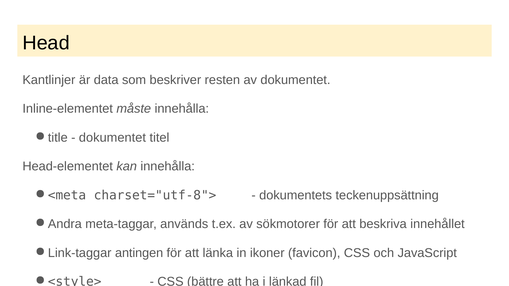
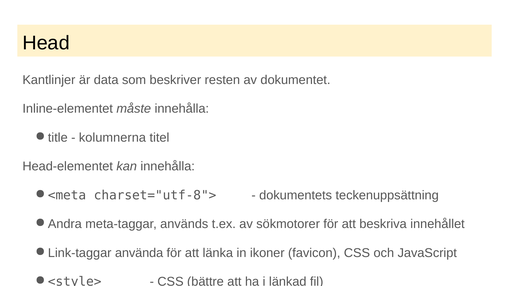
dokumentet at (112, 138): dokumentet -> kolumnerna
antingen: antingen -> använda
